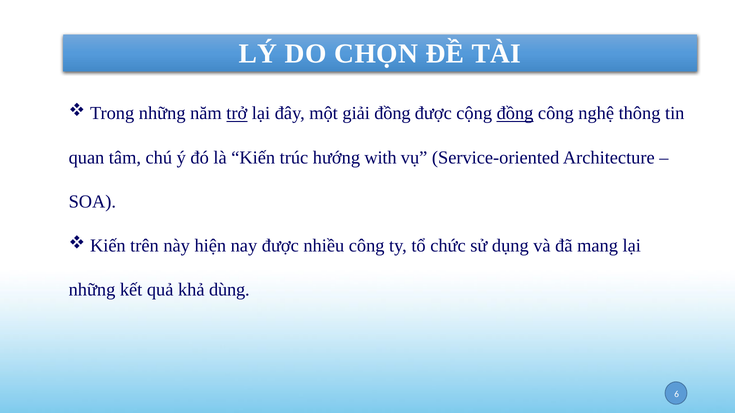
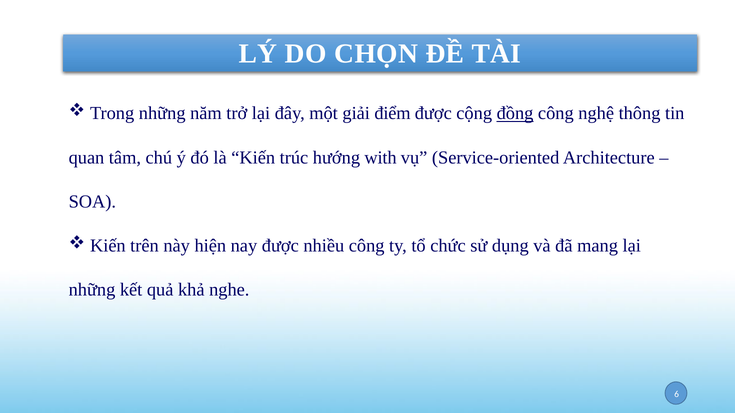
trở underline: present -> none
giải đồng: đồng -> điểm
dùng: dùng -> nghe
